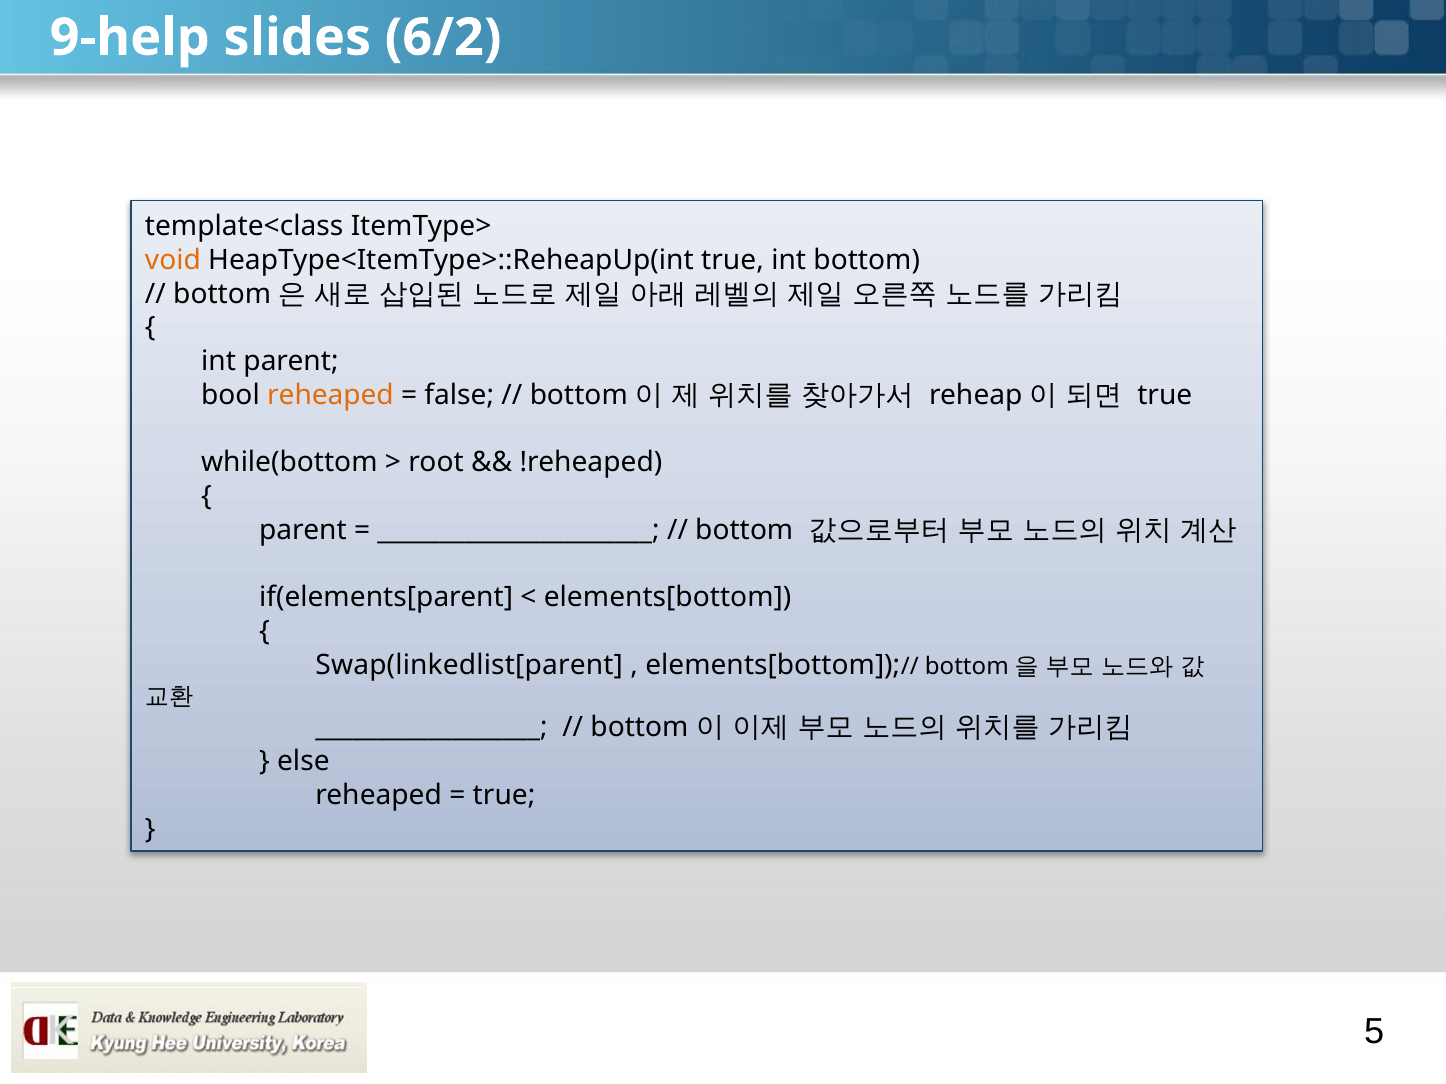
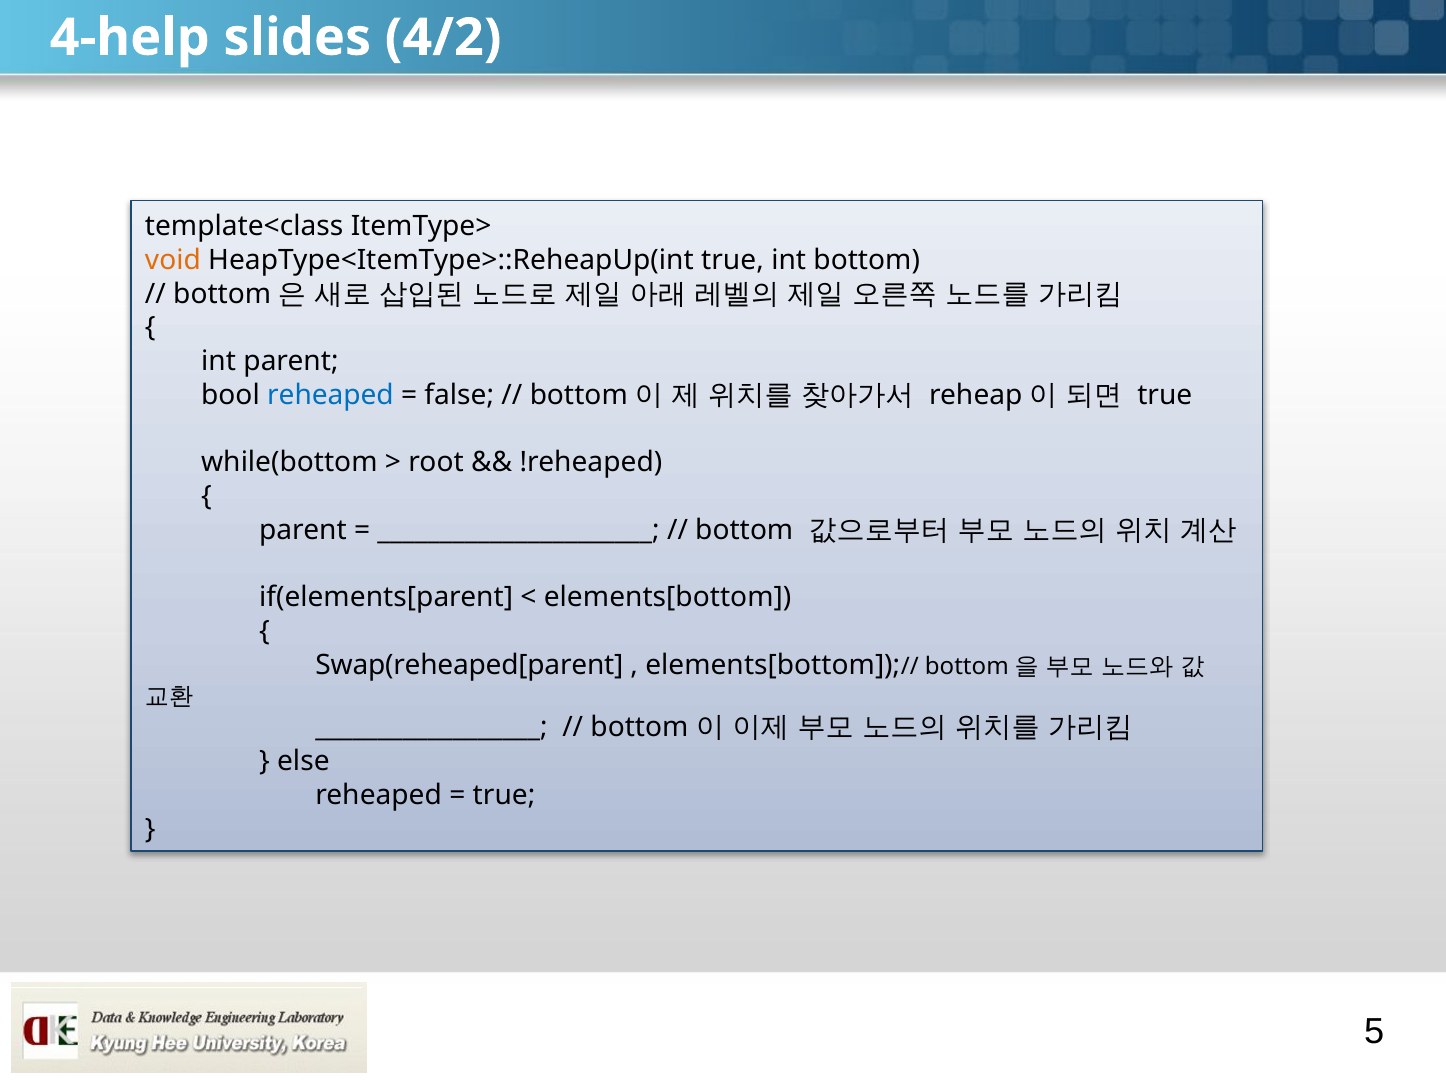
9-help: 9-help -> 4-help
6/2: 6/2 -> 4/2
reheaped at (330, 395) colour: orange -> blue
Swap(linkedlist[parent: Swap(linkedlist[parent -> Swap(reheaped[parent
